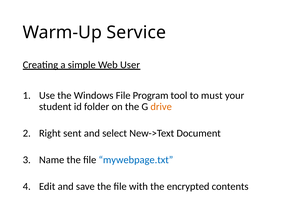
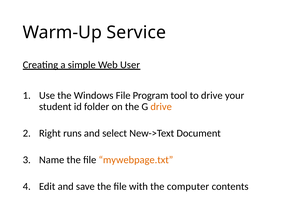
to must: must -> drive
sent: sent -> runs
mywebpage.txt colour: blue -> orange
encrypted: encrypted -> computer
